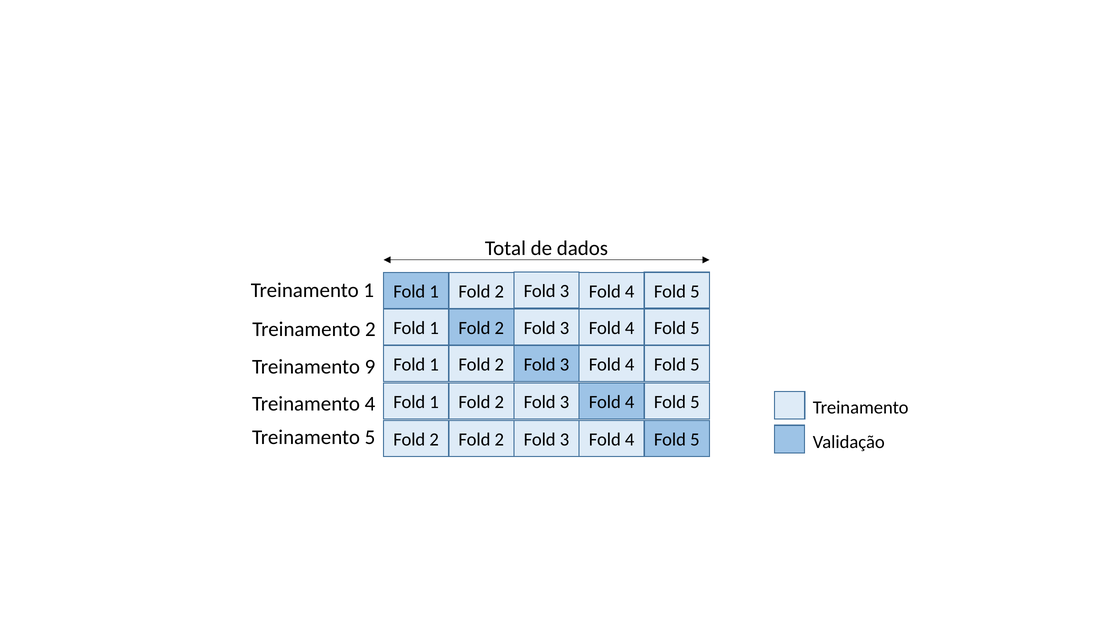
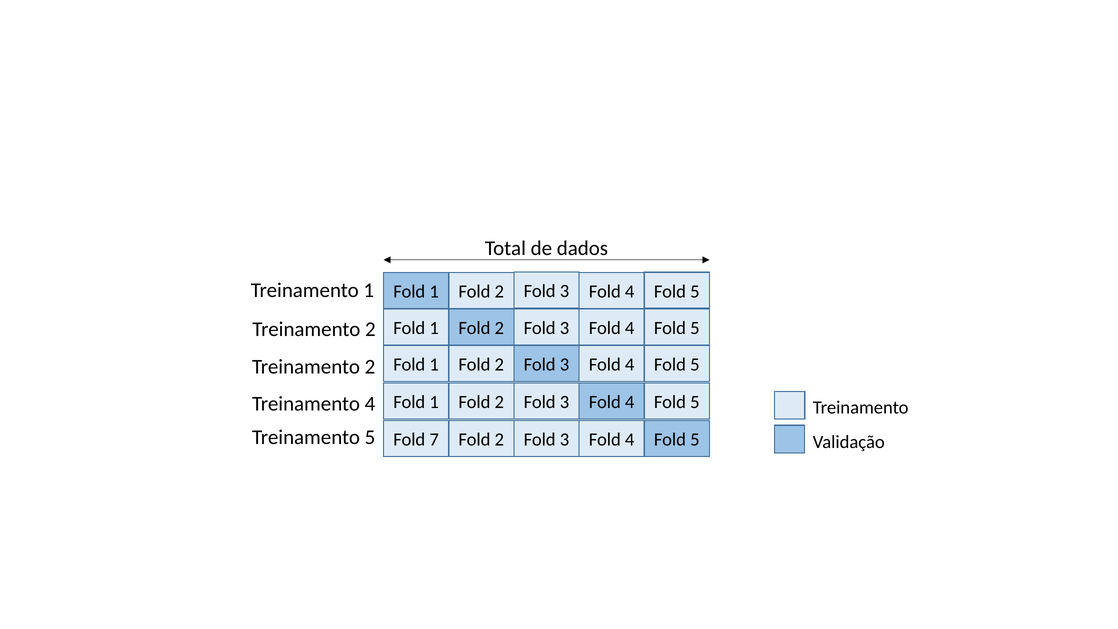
9 at (370, 367): 9 -> 2
2 at (434, 440): 2 -> 7
